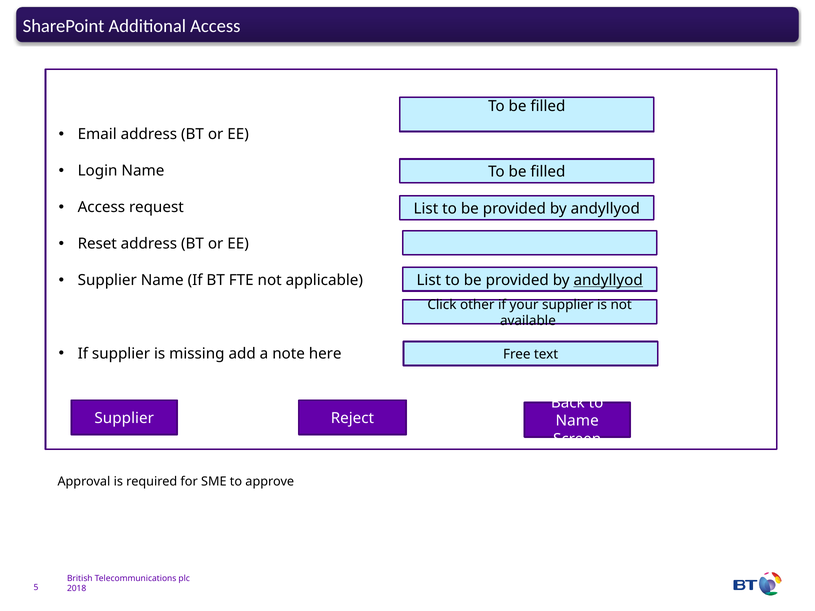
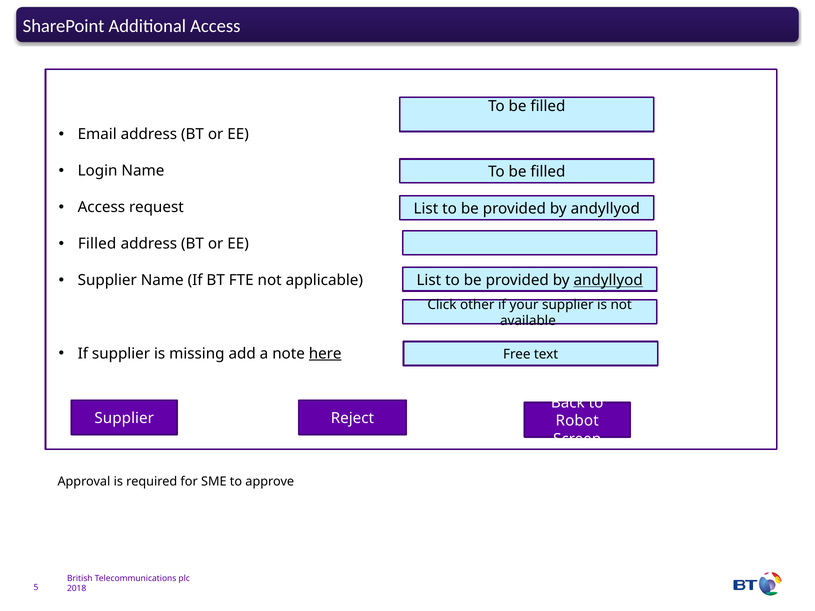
Reset at (97, 244): Reset -> Filled
here underline: none -> present
Name at (577, 421): Name -> Robot
